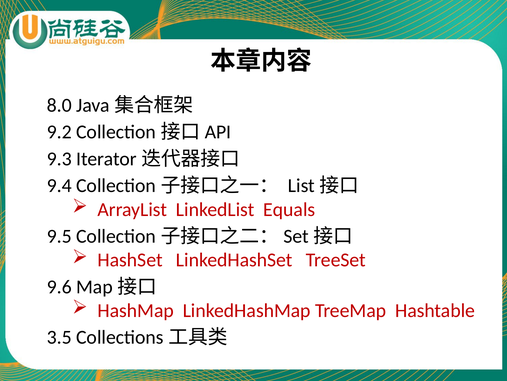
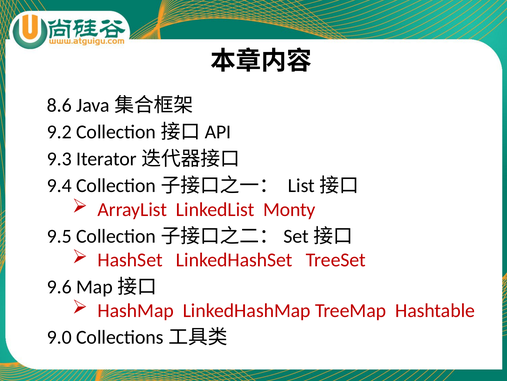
8.0: 8.0 -> 8.6
Equals: Equals -> Monty
3.5: 3.5 -> 9.0
